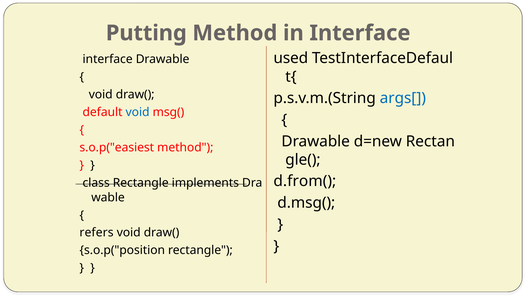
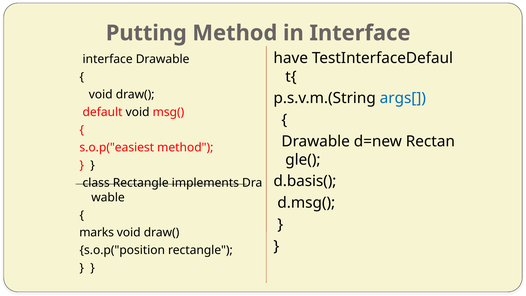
used: used -> have
void at (138, 112) colour: blue -> black
d.from(: d.from( -> d.basis(
refers: refers -> marks
